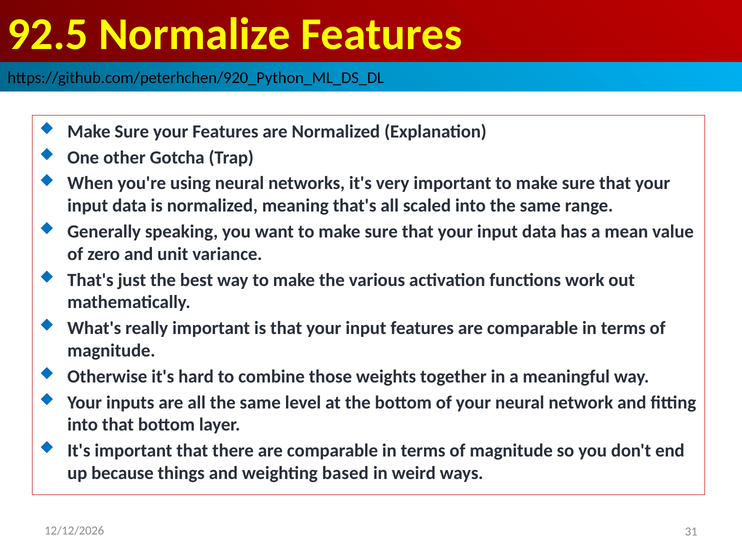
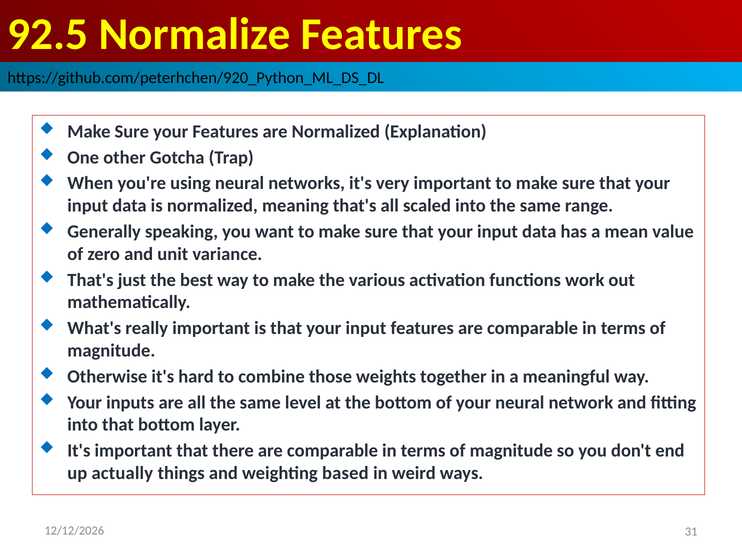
because: because -> actually
